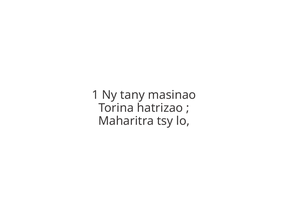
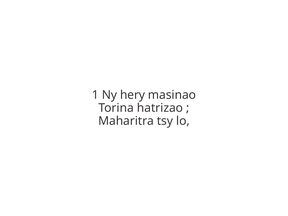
tany: tany -> hery
